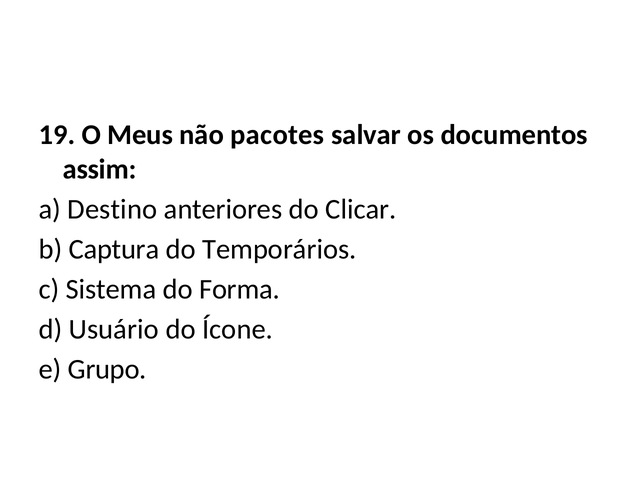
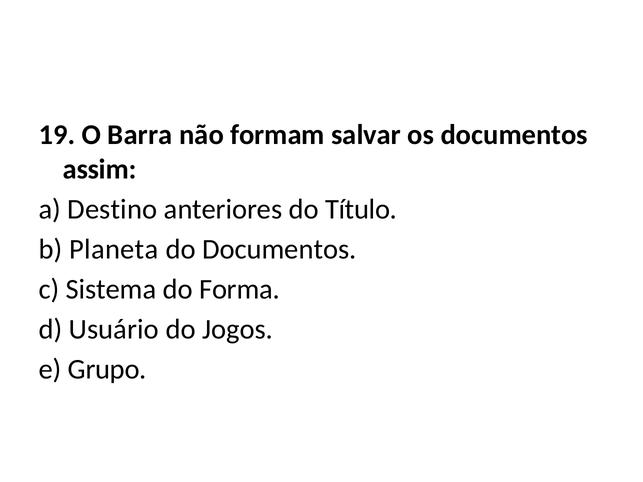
Meus: Meus -> Barra
pacotes: pacotes -> formam
Clicar: Clicar -> Título
Captura: Captura -> Planeta
do Temporários: Temporários -> Documentos
Ícone: Ícone -> Jogos
